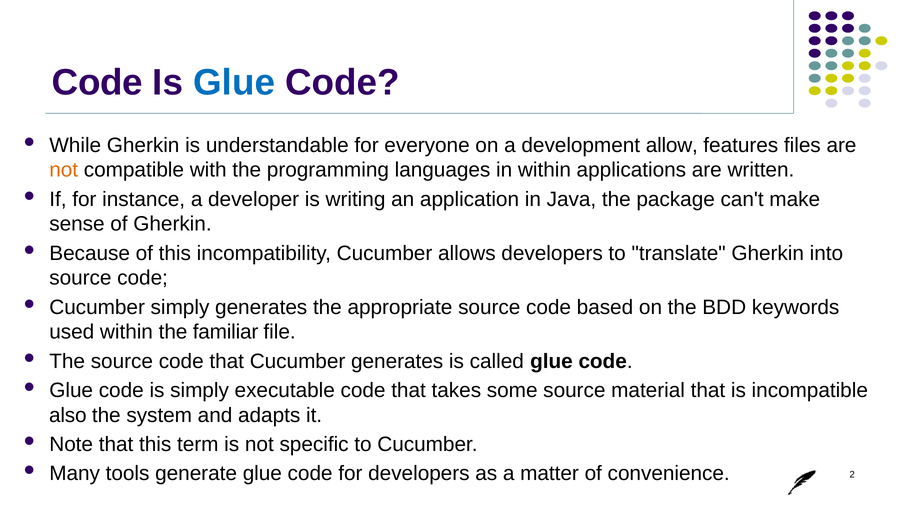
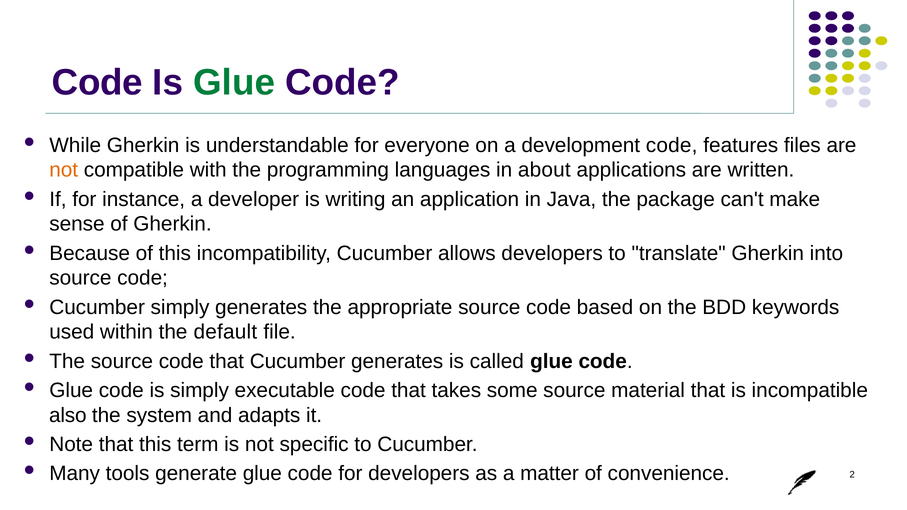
Glue at (234, 83) colour: blue -> green
development allow: allow -> code
in within: within -> about
familiar: familiar -> default
